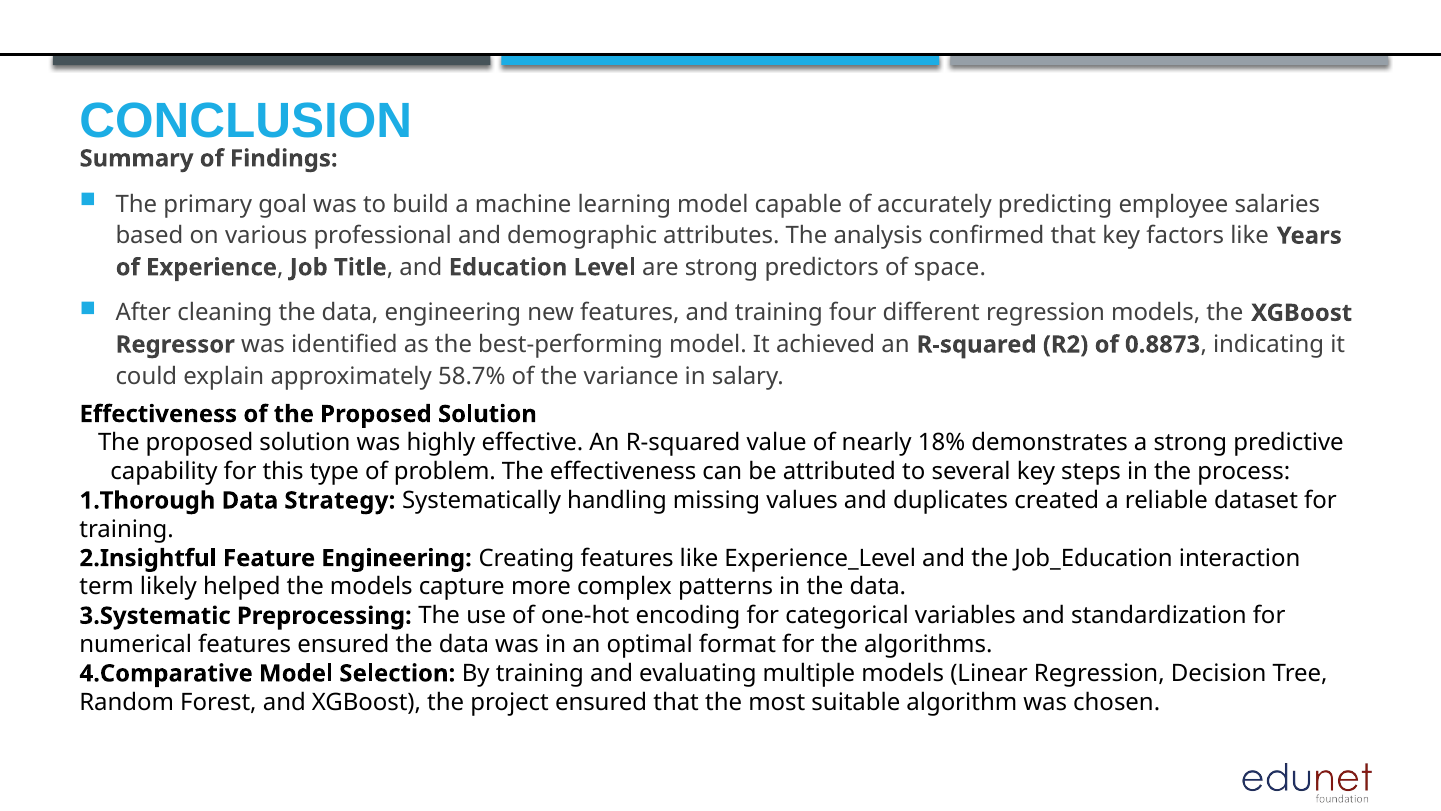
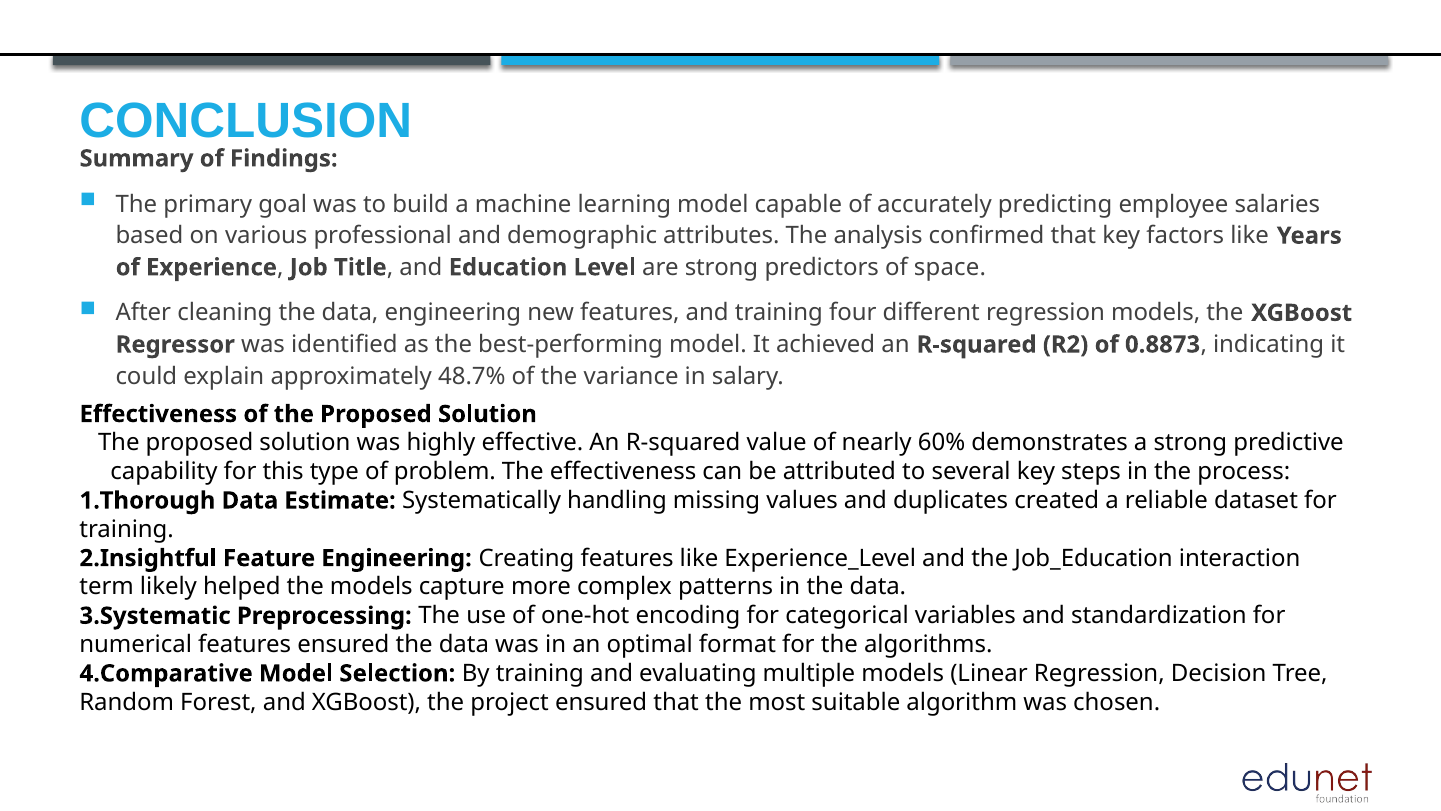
58.7%: 58.7% -> 48.7%
18%: 18% -> 60%
Strategy: Strategy -> Estimate
